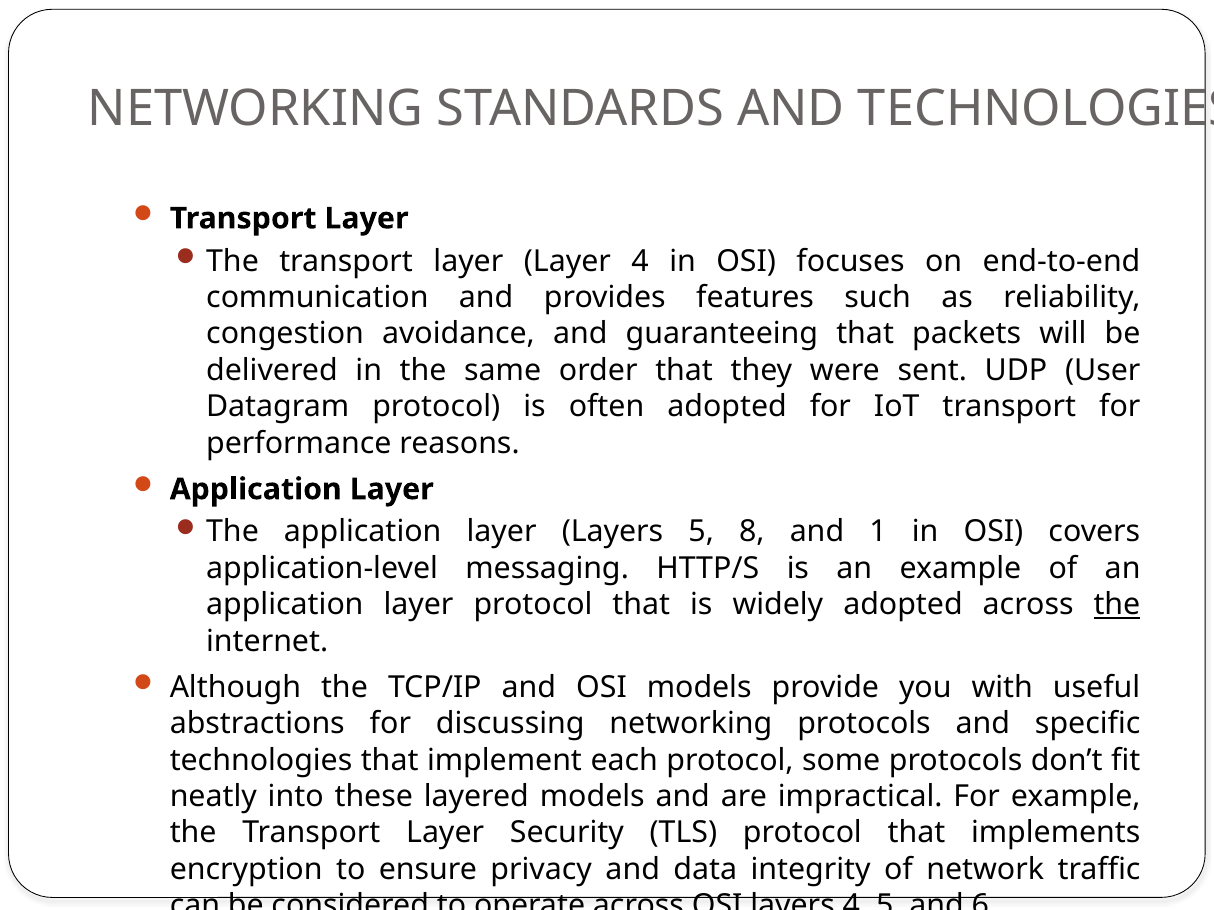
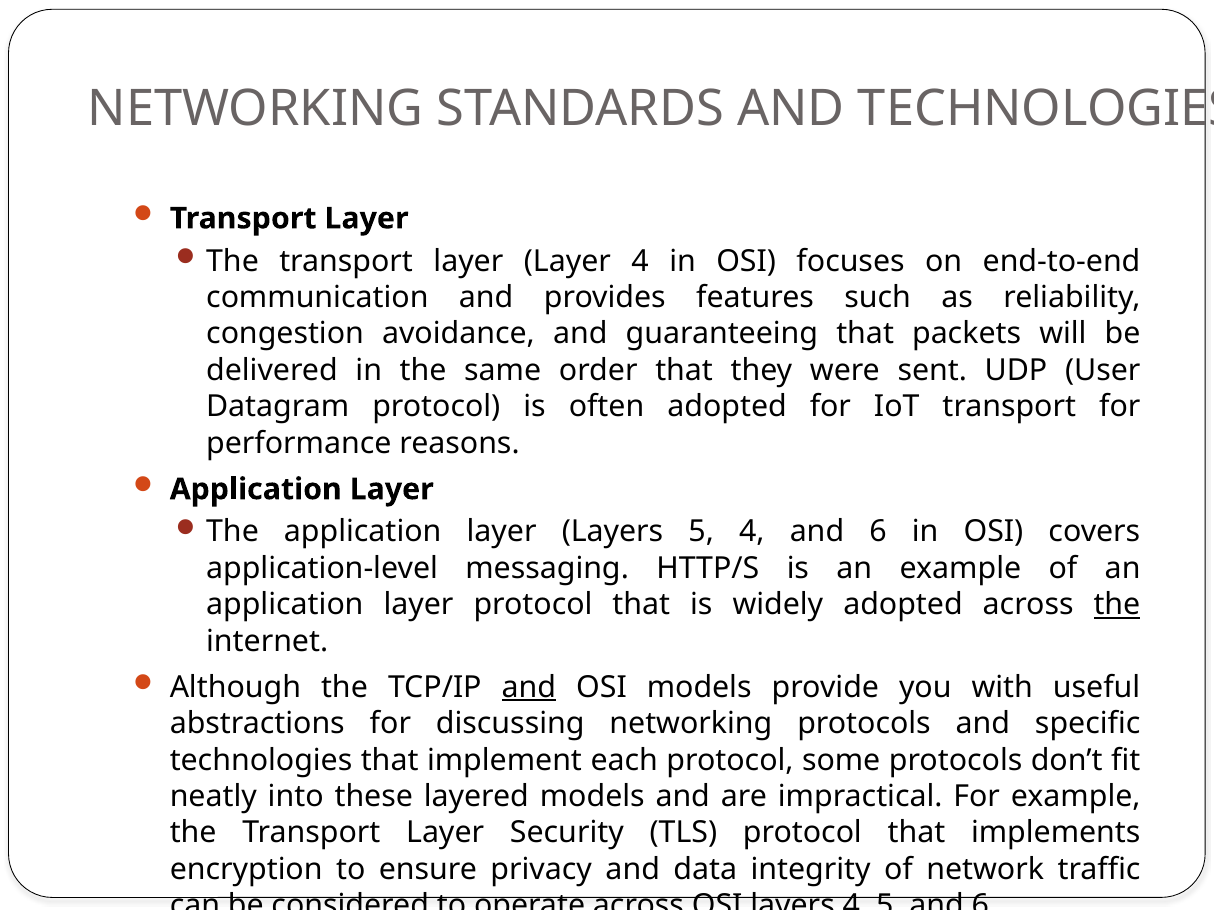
5 8: 8 -> 4
1 at (878, 532): 1 -> 6
and at (529, 688) underline: none -> present
